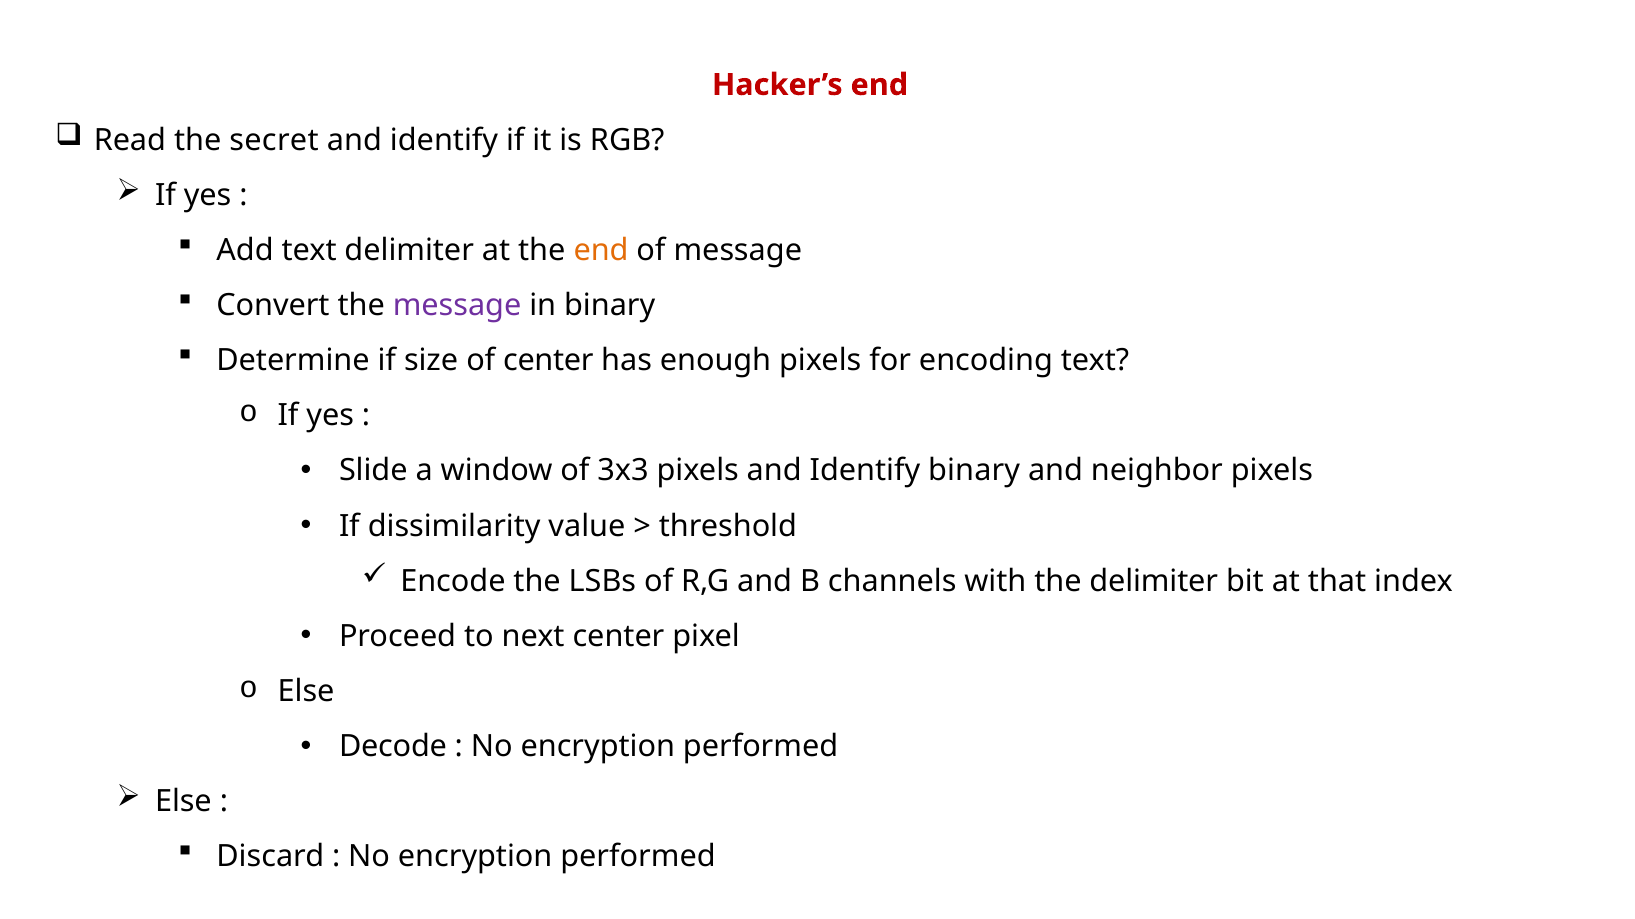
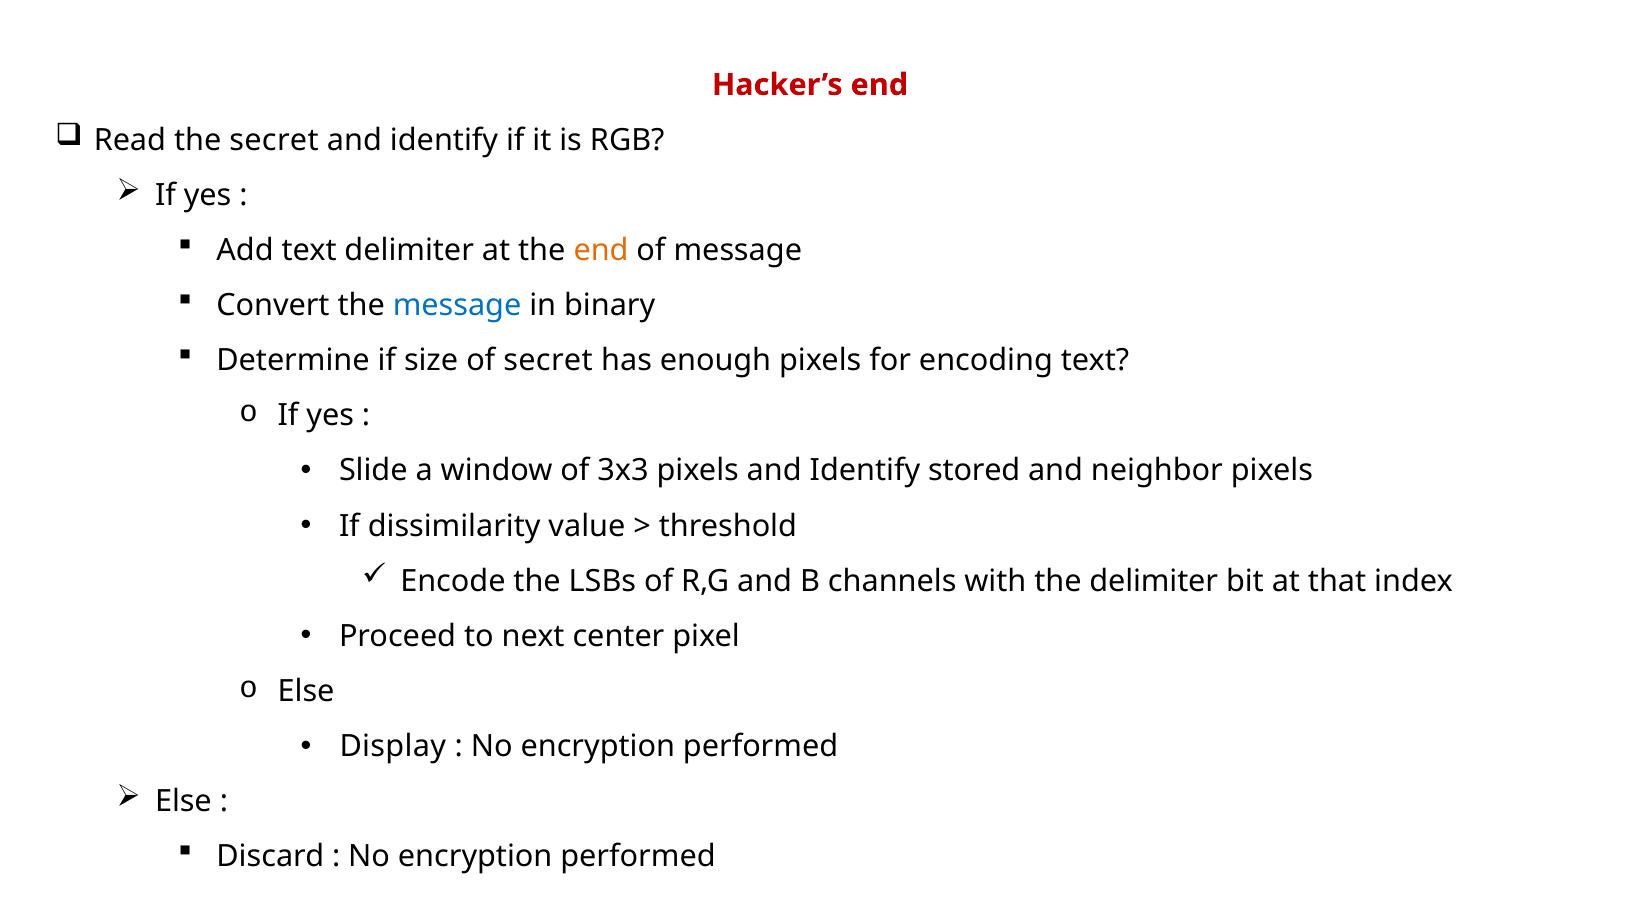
message at (457, 306) colour: purple -> blue
of center: center -> secret
Identify binary: binary -> stored
Decode: Decode -> Display
